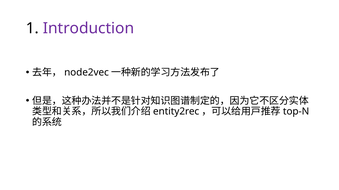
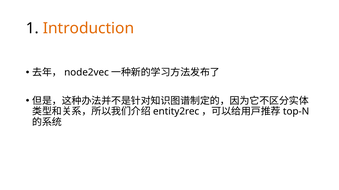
Introduction colour: purple -> orange
